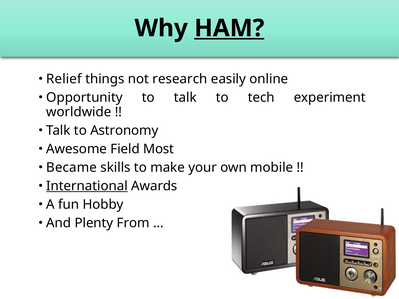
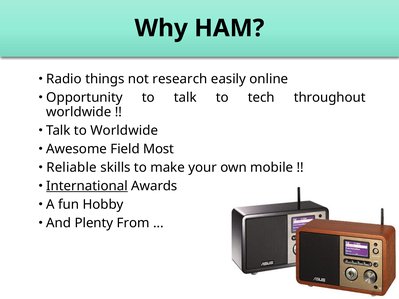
HAM underline: present -> none
Relief: Relief -> Radio
experiment: experiment -> throughout
to Astronomy: Astronomy -> Worldwide
Became: Became -> Reliable
